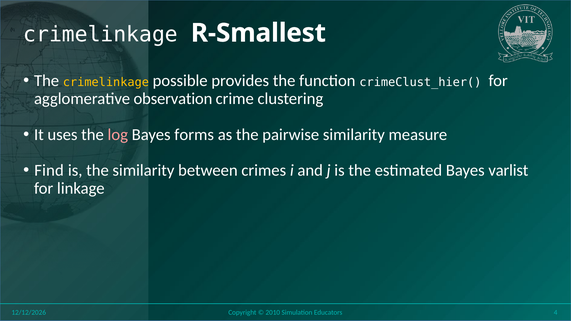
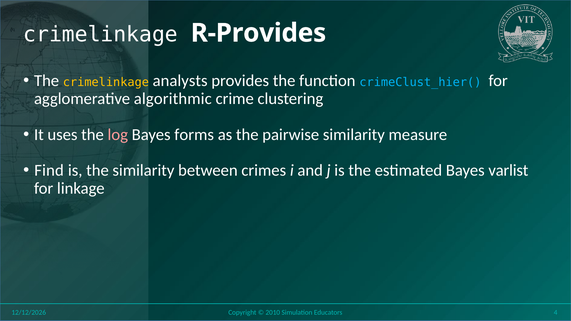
R-Smallest: R-Smallest -> R-Provides
possible: possible -> analysts
crimeClust_hier( colour: white -> light blue
observation: observation -> algorithmic
